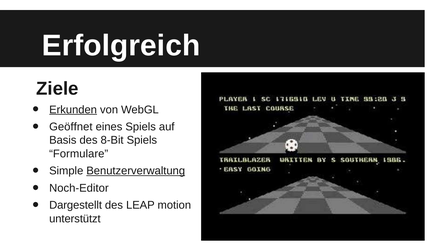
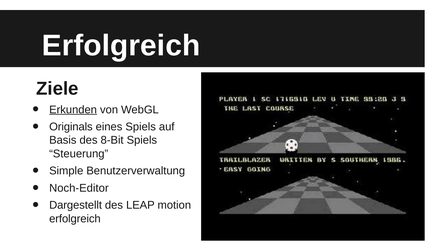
Geöffnet: Geöffnet -> Originals
Formulare: Formulare -> Steuerung
Benutzerverwaltung underline: present -> none
unterstützt at (75, 218): unterstützt -> erfolgreich
